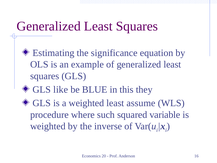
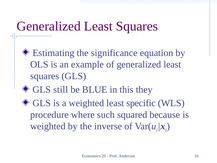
like: like -> still
assume: assume -> specific
variable: variable -> because
